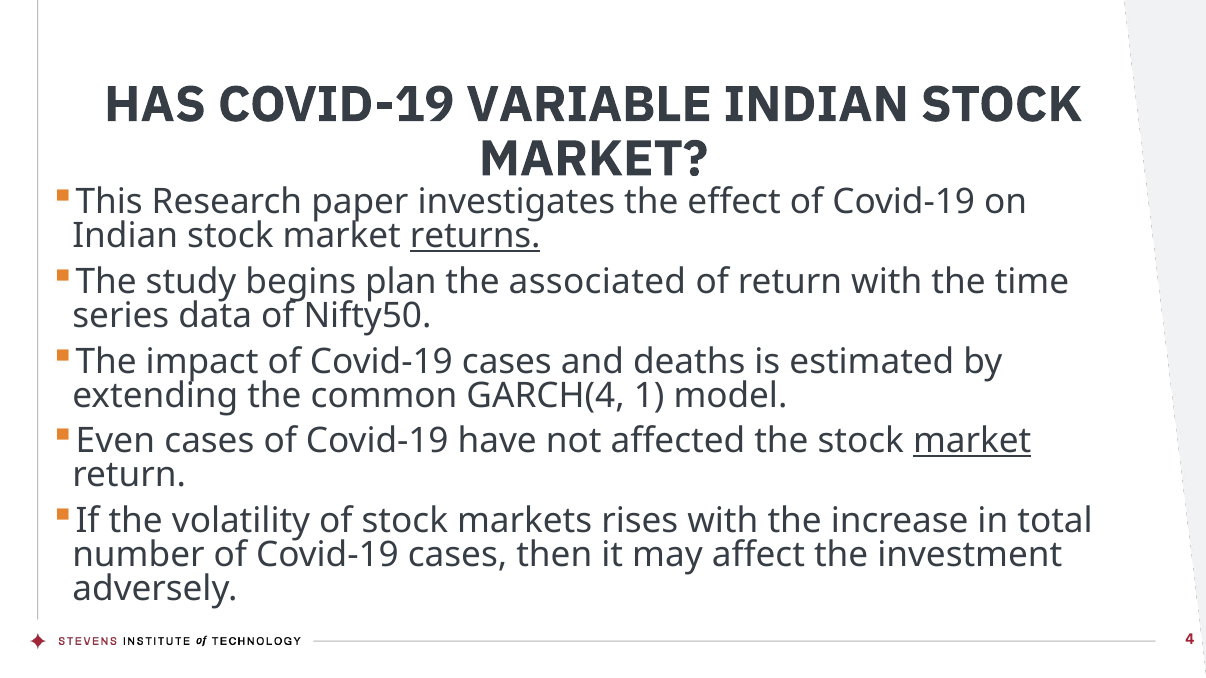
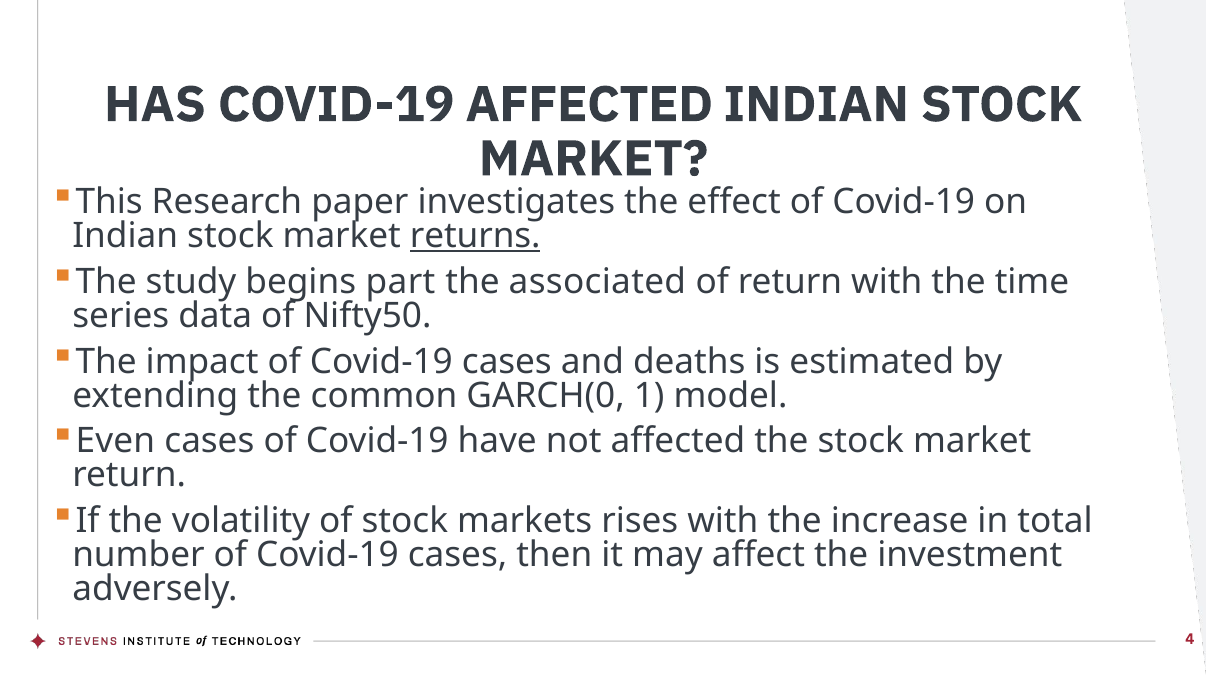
COVID-19 VARIABLE: VARIABLE -> AFFECTED
plan: plan -> part
GARCH(4: GARCH(4 -> GARCH(0
market at (972, 441) underline: present -> none
